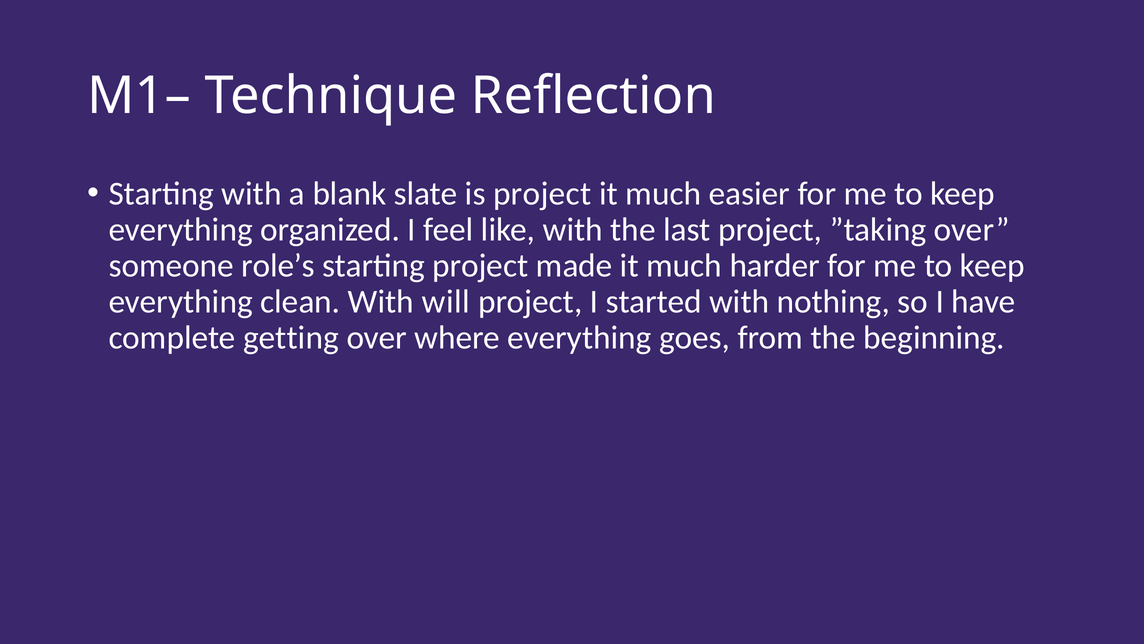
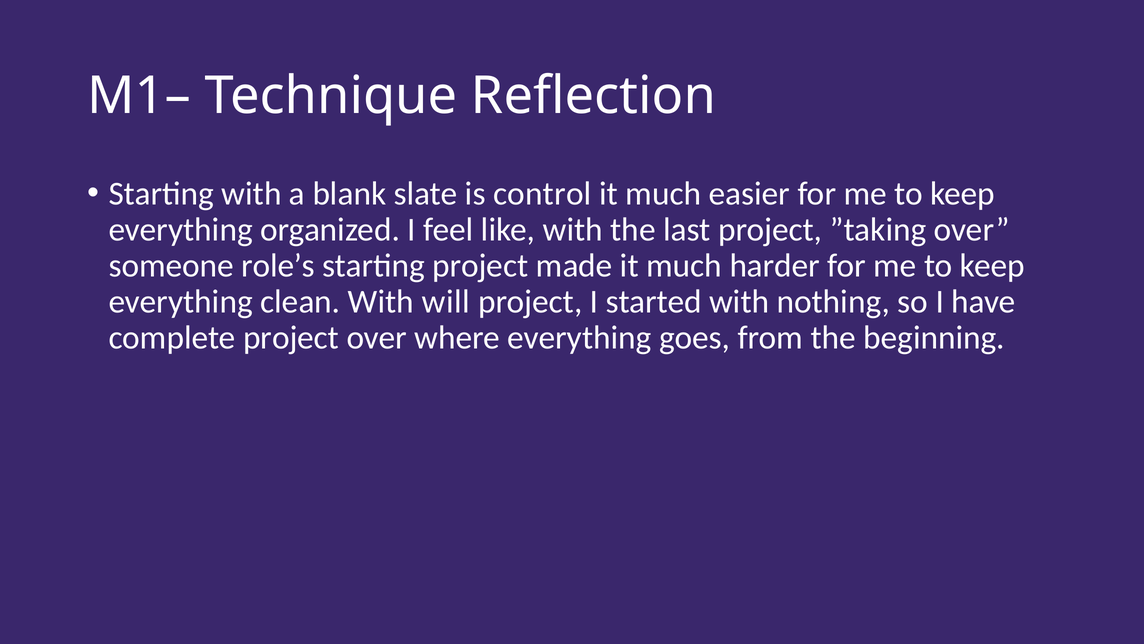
is project: project -> control
complete getting: getting -> project
